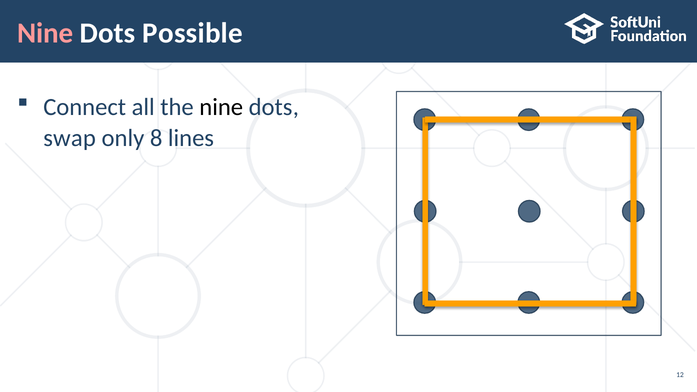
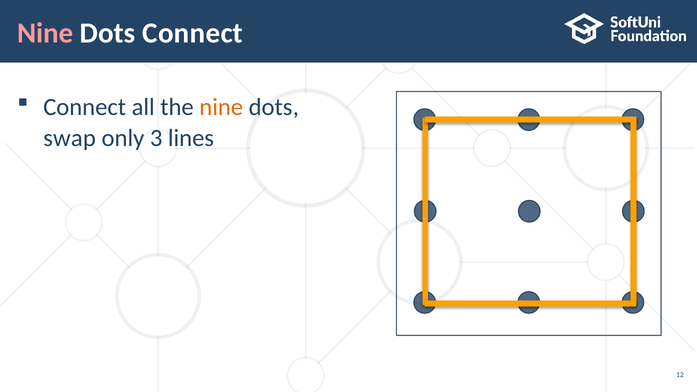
Dots Possible: Possible -> Connect
nine at (221, 107) colour: black -> orange
8: 8 -> 3
